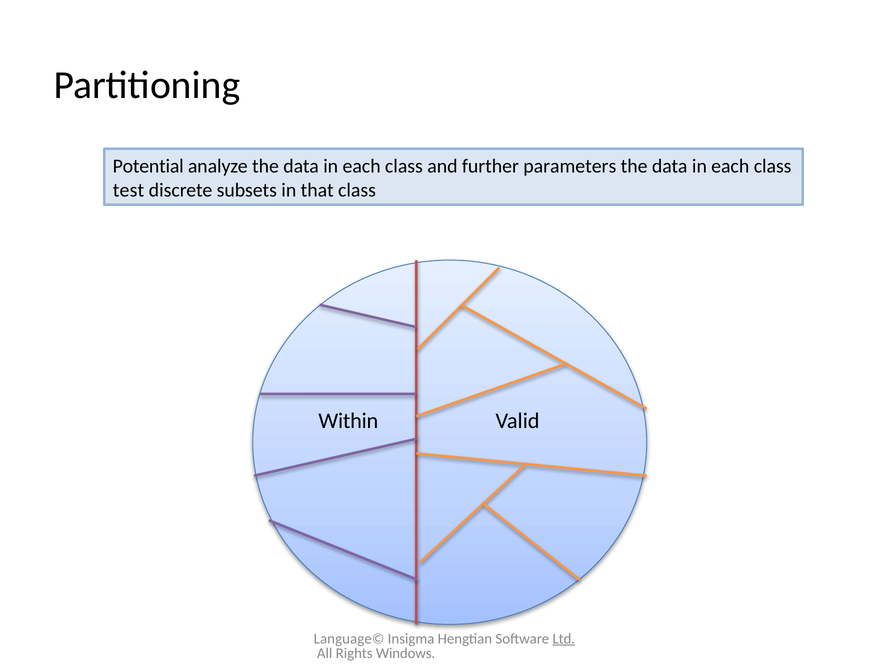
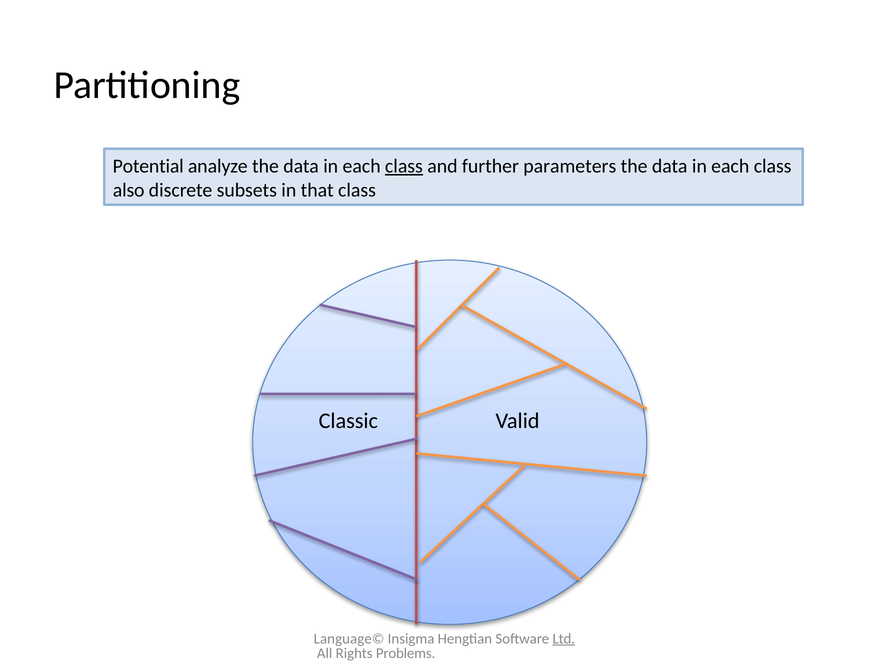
class at (404, 166) underline: none -> present
test: test -> also
Within: Within -> Classic
Windows: Windows -> Problems
